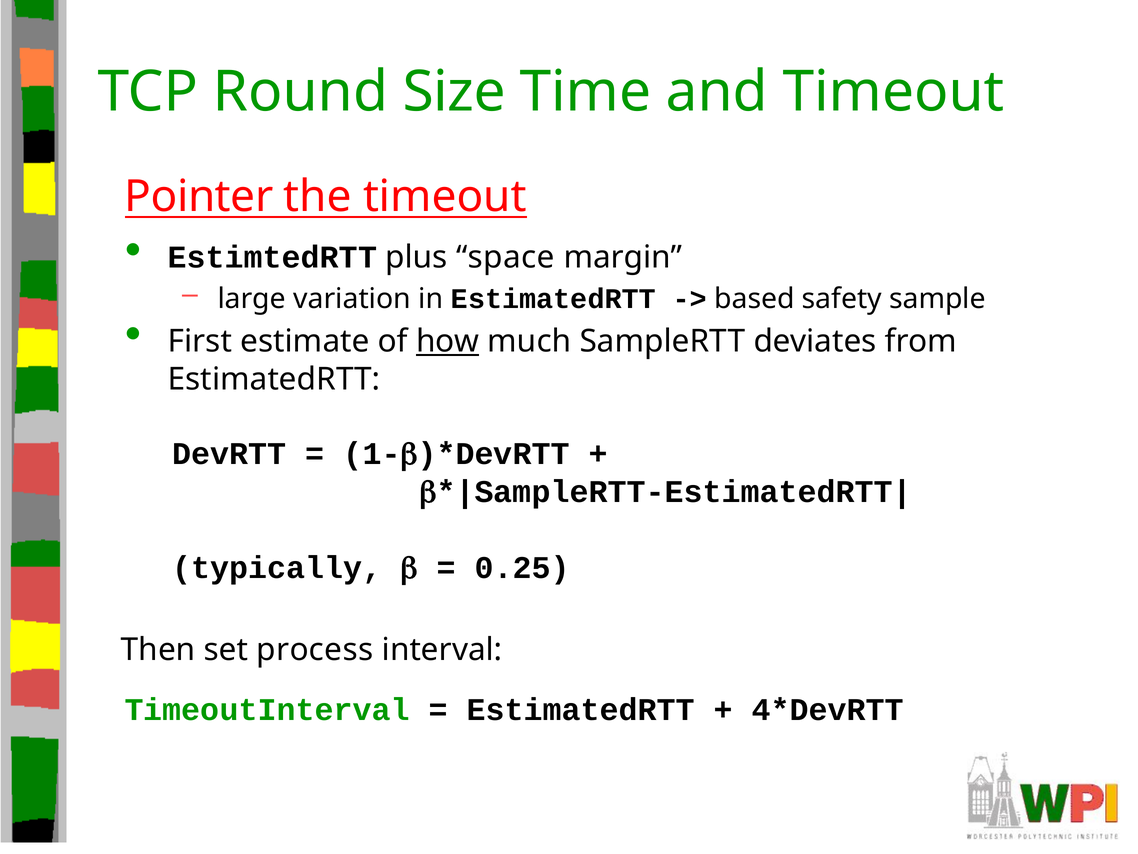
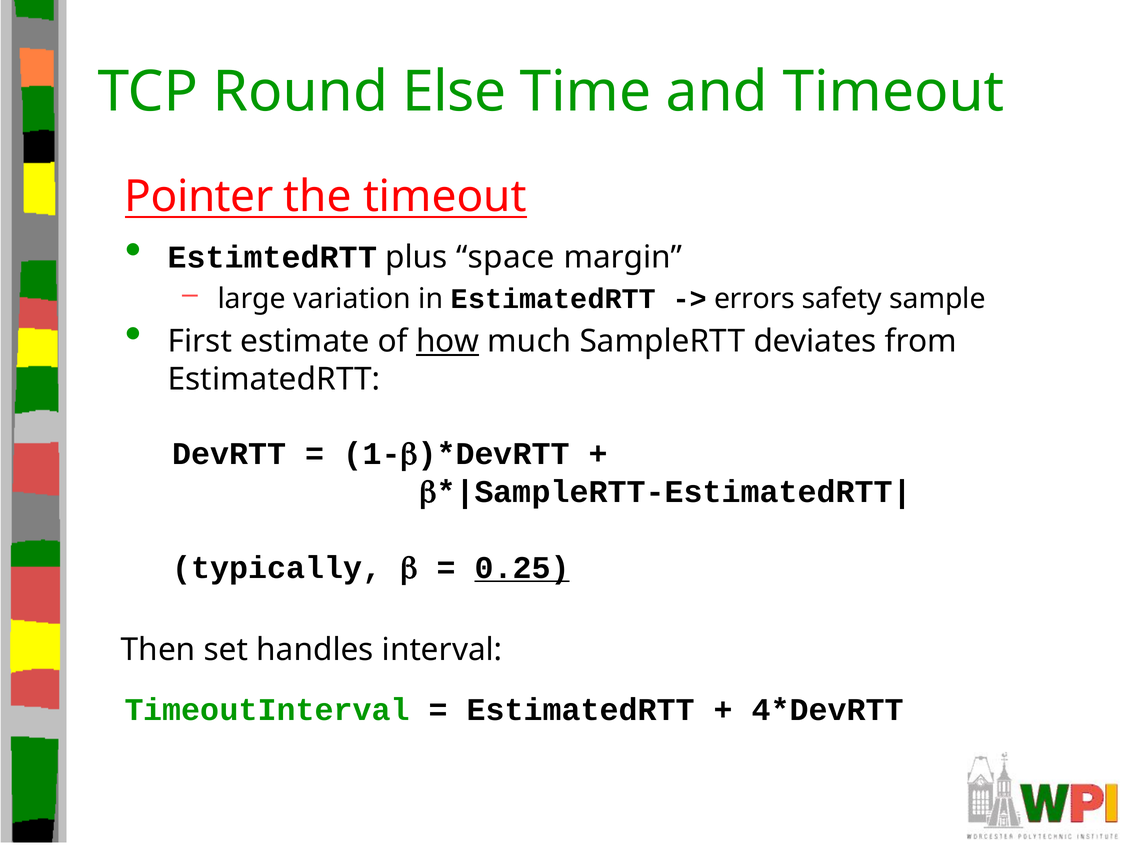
Size: Size -> Else
based: based -> errors
0.25 underline: none -> present
process: process -> handles
